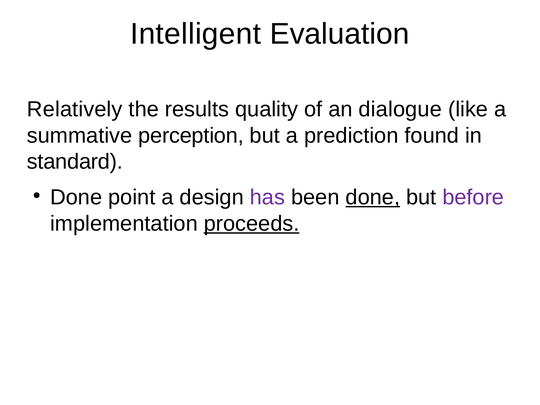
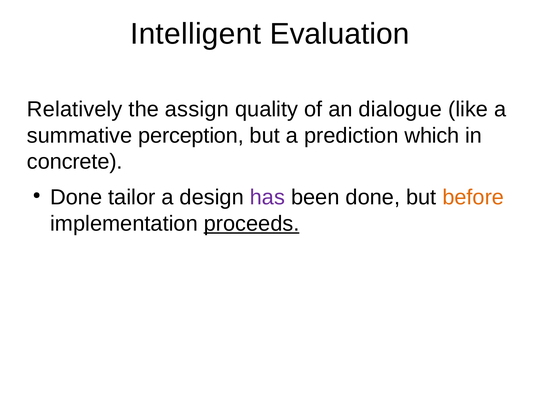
results: results -> assign
found: found -> which
standard: standard -> concrete
point: point -> tailor
done at (373, 197) underline: present -> none
before colour: purple -> orange
